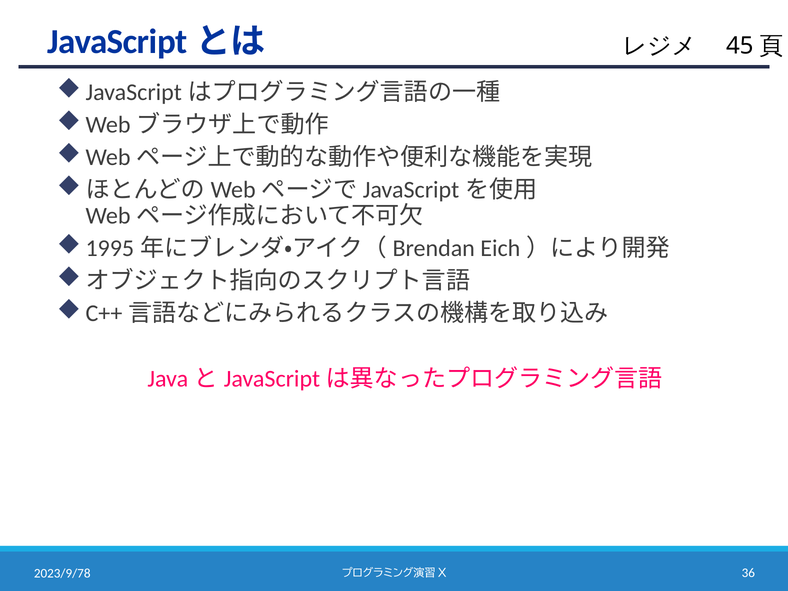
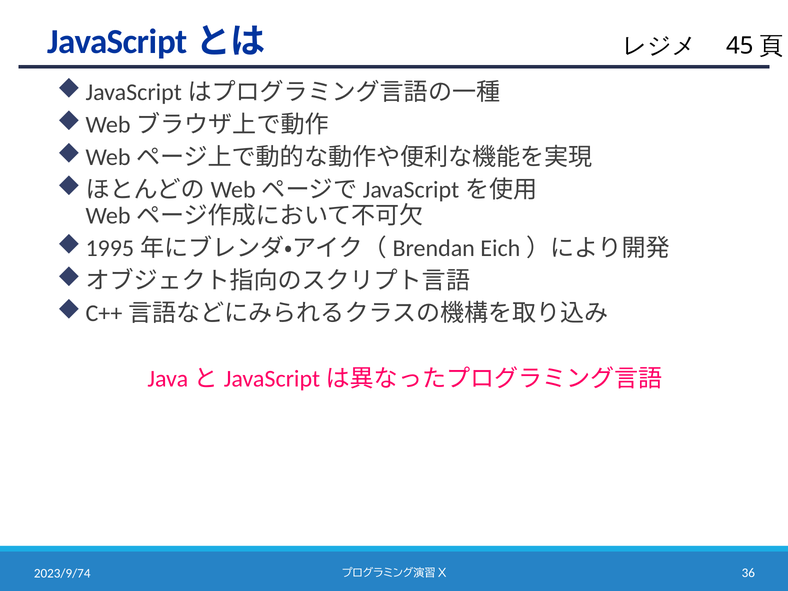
2023/9/78: 2023/9/78 -> 2023/9/74
